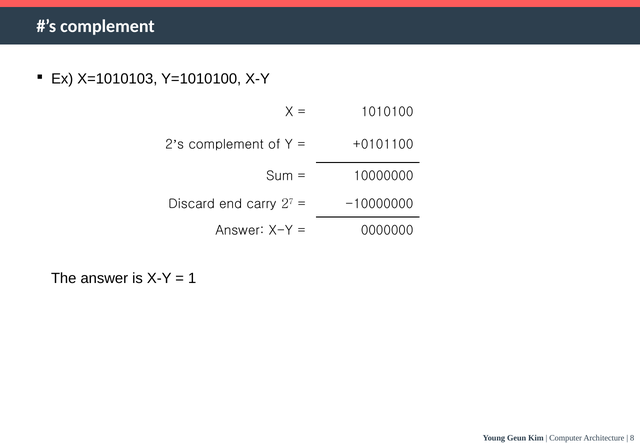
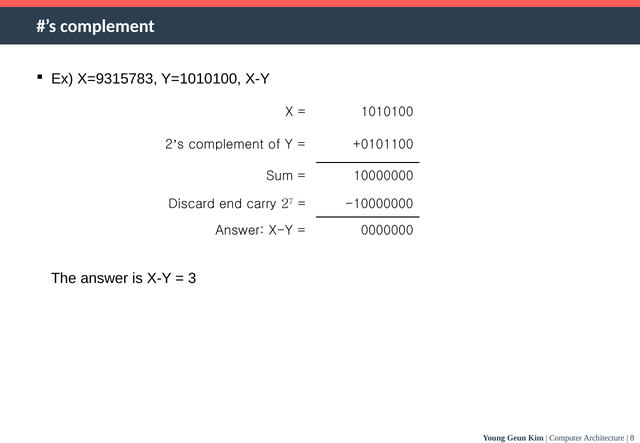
X=1010103: X=1010103 -> X=9315783
1: 1 -> 3
